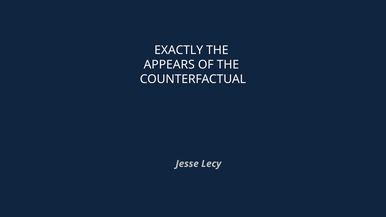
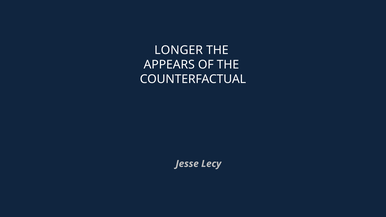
EXACTLY: EXACTLY -> LONGER
